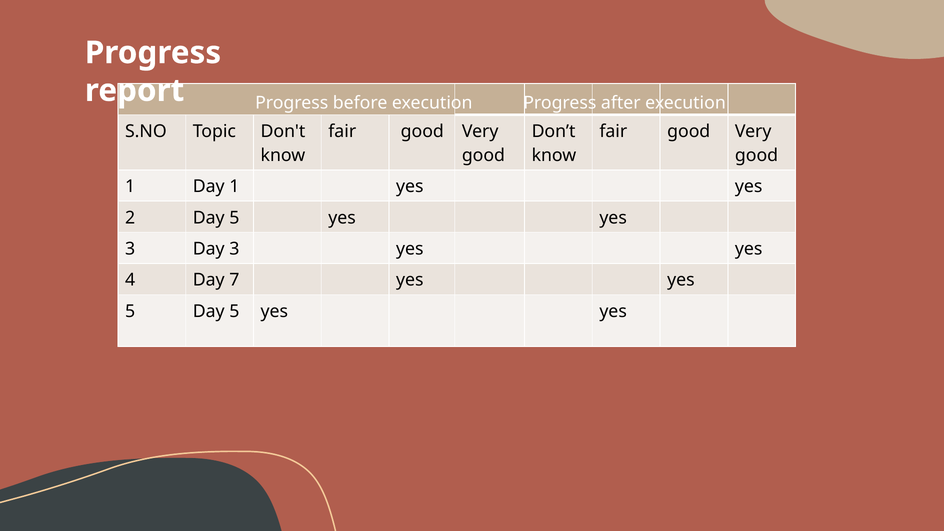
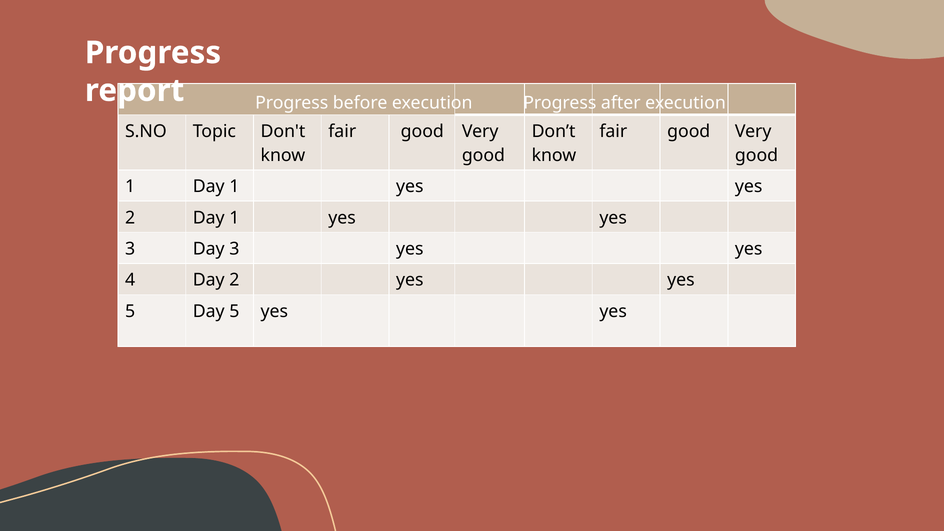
2 Day 5: 5 -> 1
Day 7: 7 -> 2
